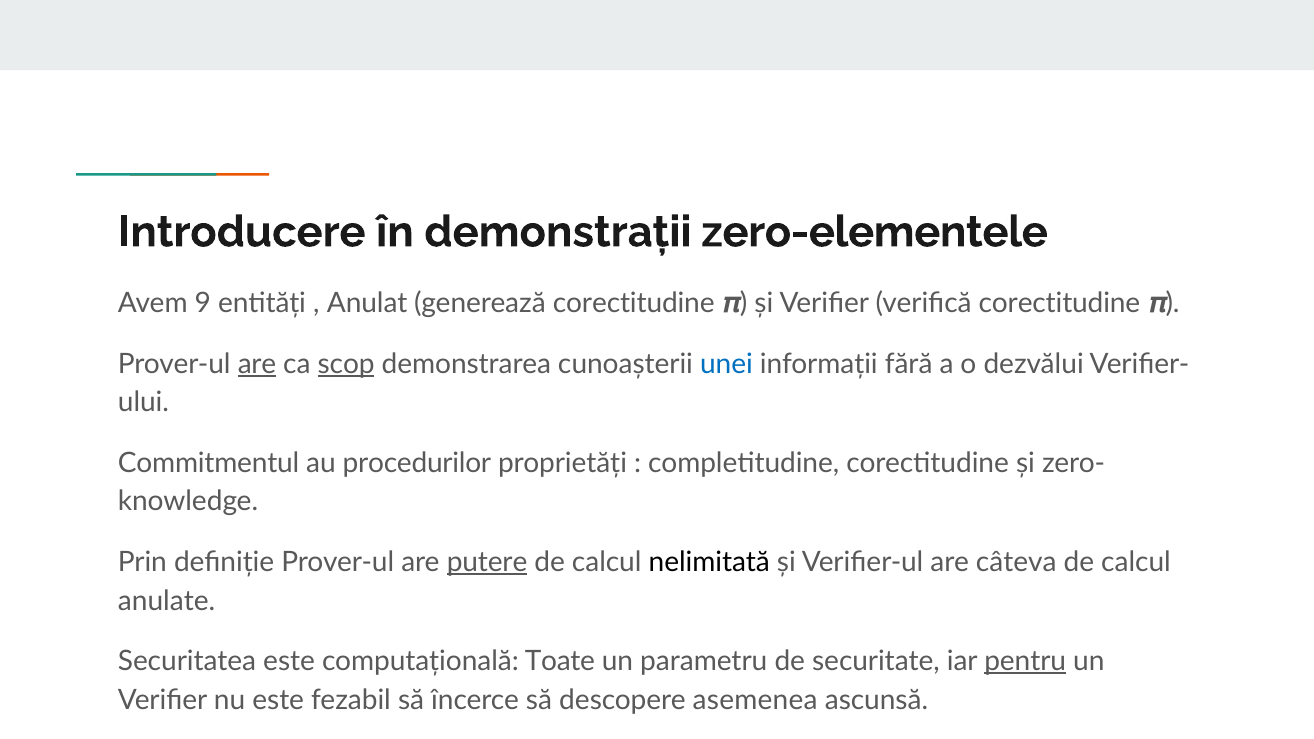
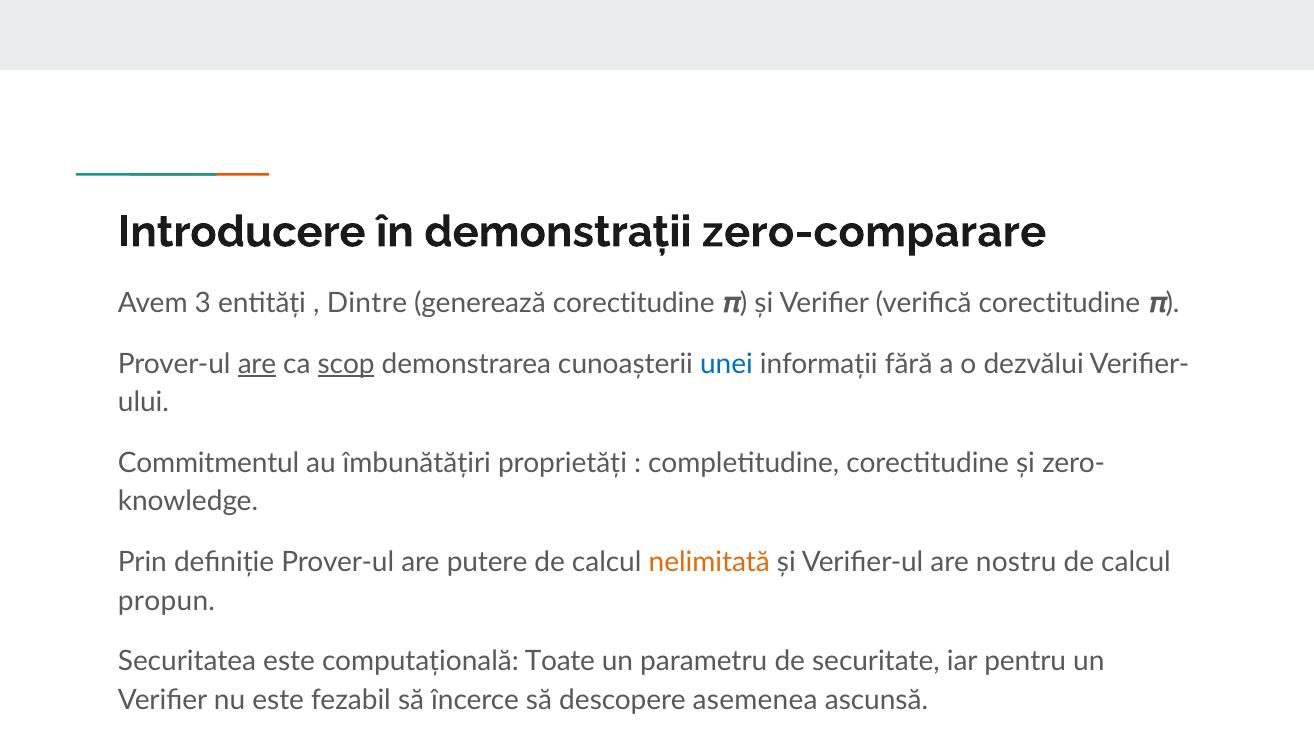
zero-elementele: zero-elementele -> zero-comparare
9: 9 -> 3
Anulat: Anulat -> Dintre
procedurilor: procedurilor -> îmbunătățiri
putere underline: present -> none
nelimitată colour: black -> orange
câteva: câteva -> nostru
anulate: anulate -> propun
pentru underline: present -> none
